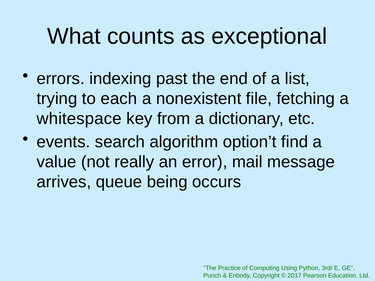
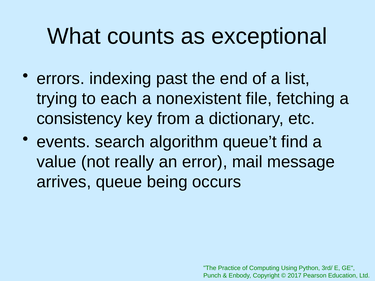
whitespace: whitespace -> consistency
option’t: option’t -> queue’t
